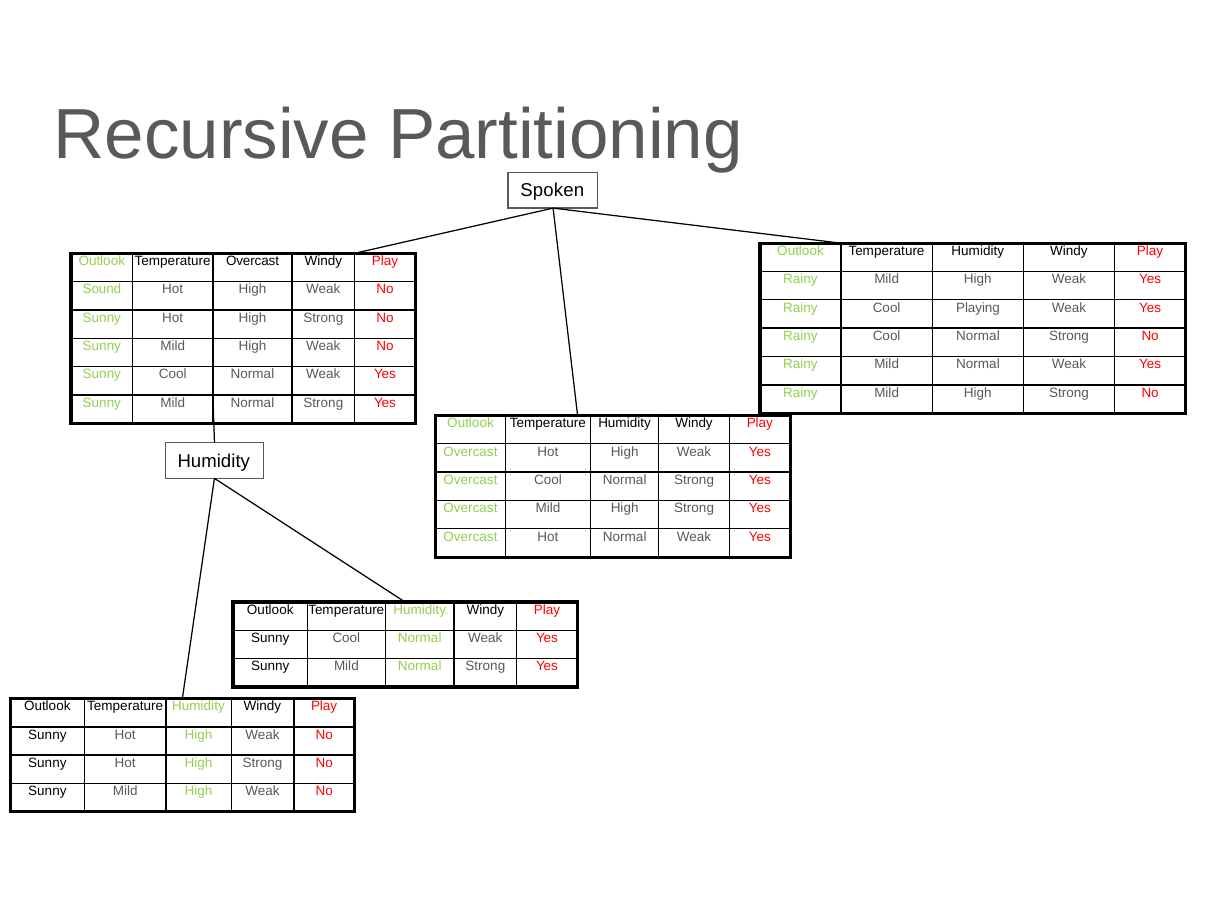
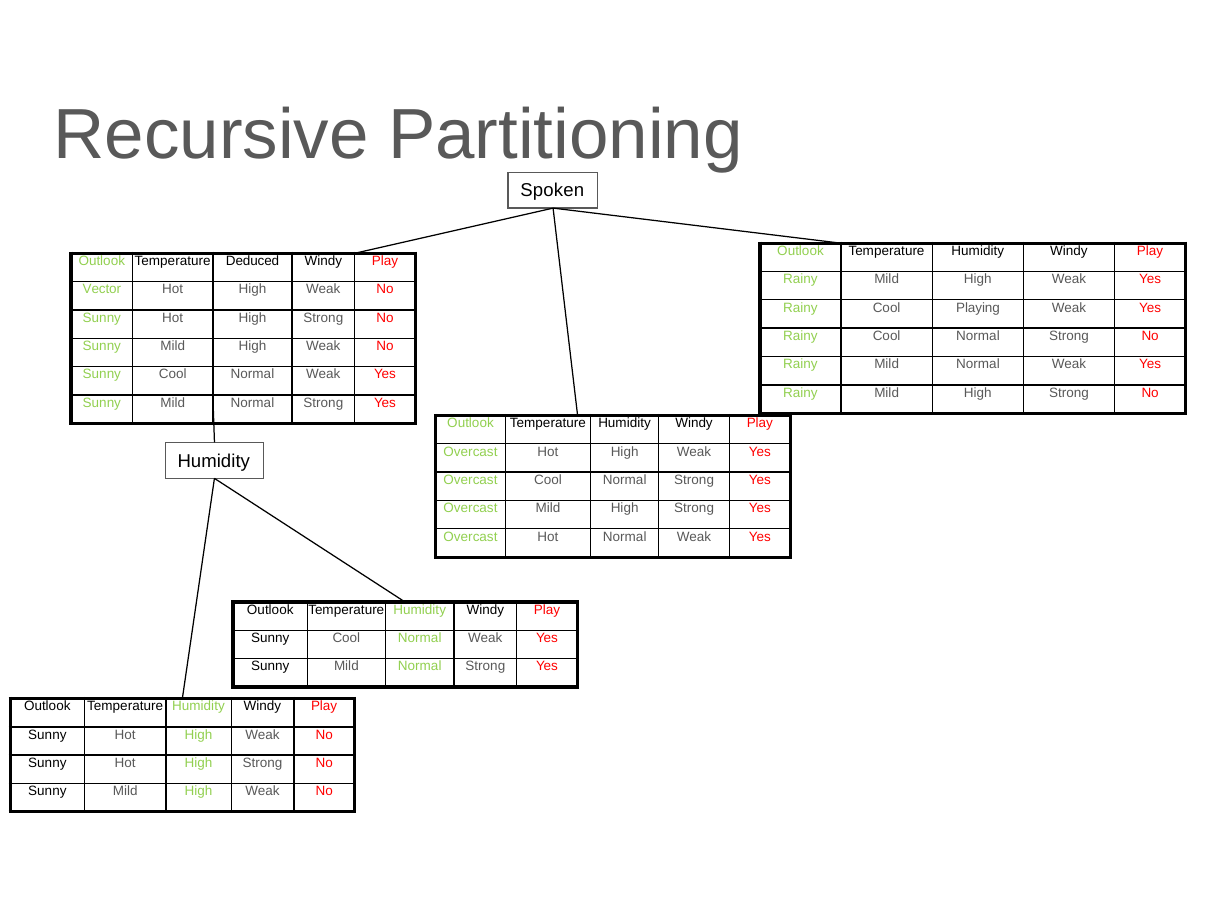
Temperature Overcast: Overcast -> Deduced
Sound: Sound -> Vector
